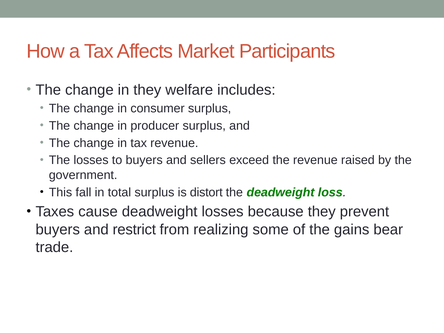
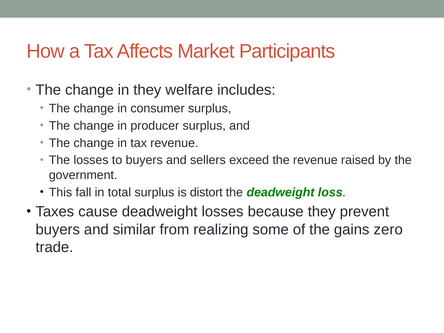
restrict: restrict -> similar
bear: bear -> zero
